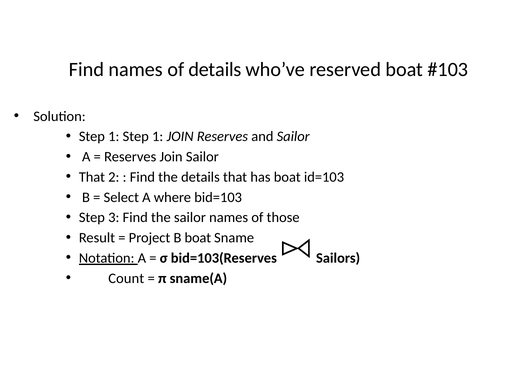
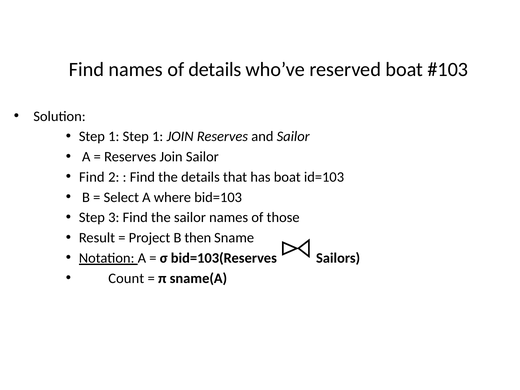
That at (92, 177): That -> Find
B boat: boat -> then
